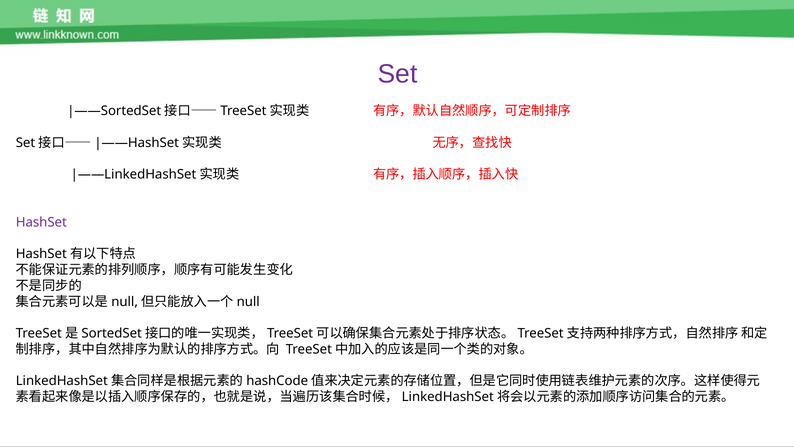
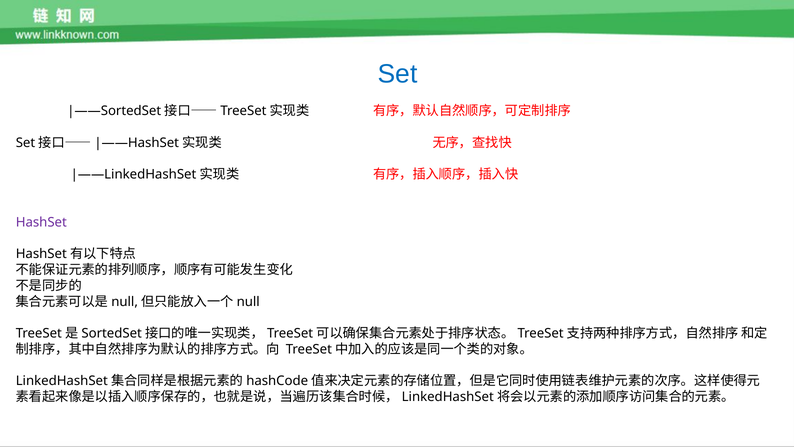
Set colour: purple -> blue
